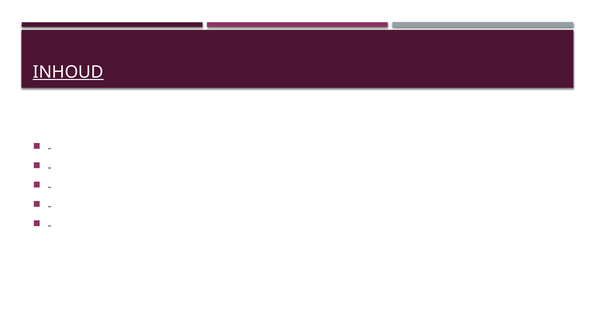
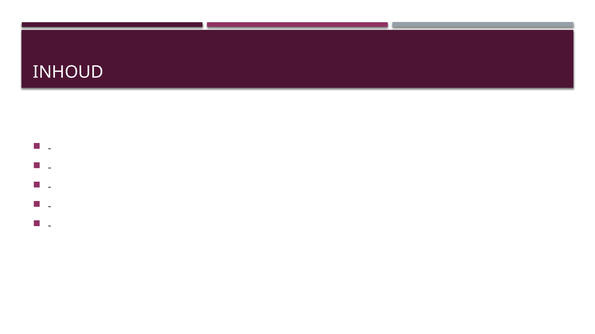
INHOUD underline: present -> none
